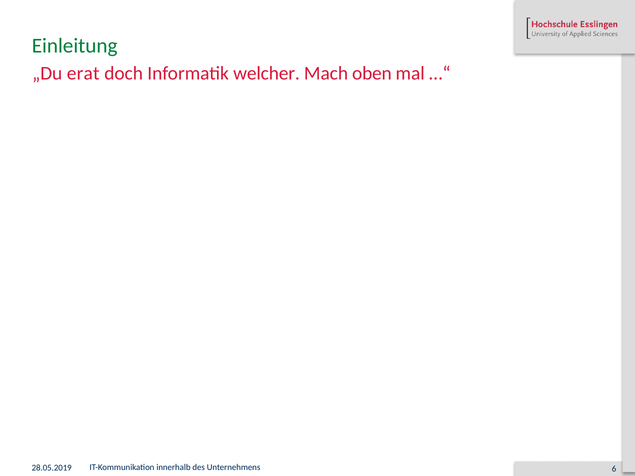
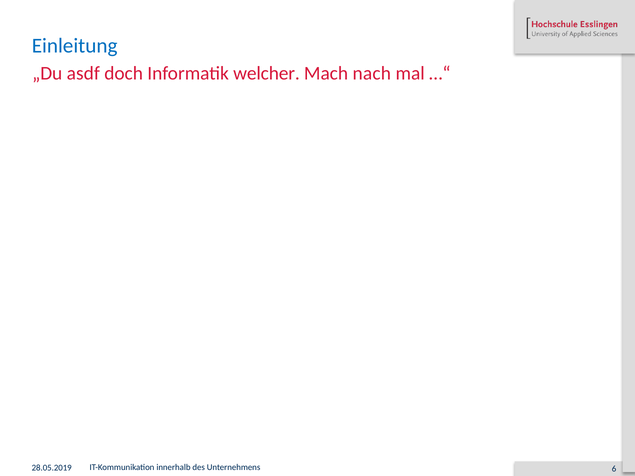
Einleitung colour: green -> blue
erat: erat -> asdf
oben: oben -> nach
